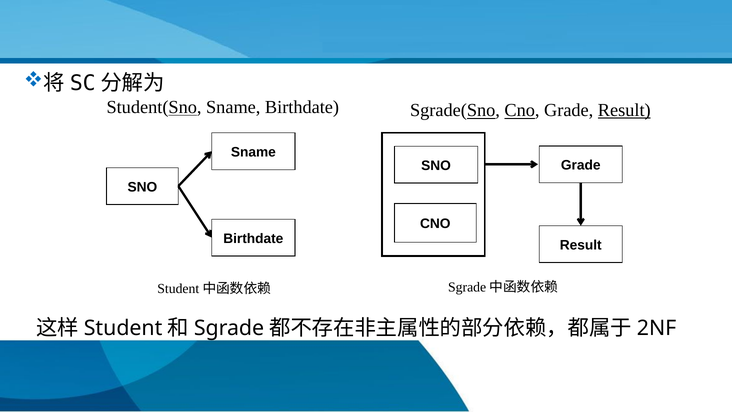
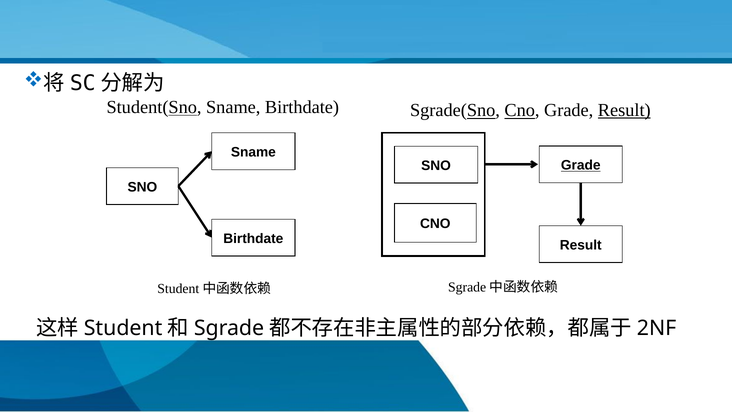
Grade at (581, 165) underline: none -> present
